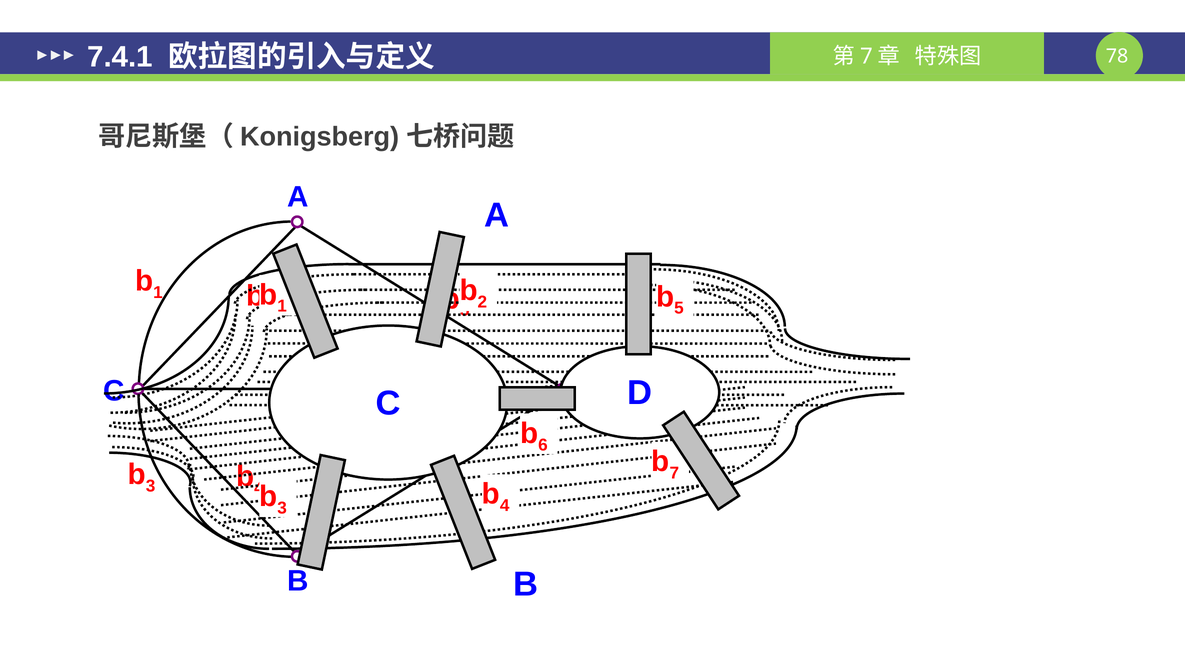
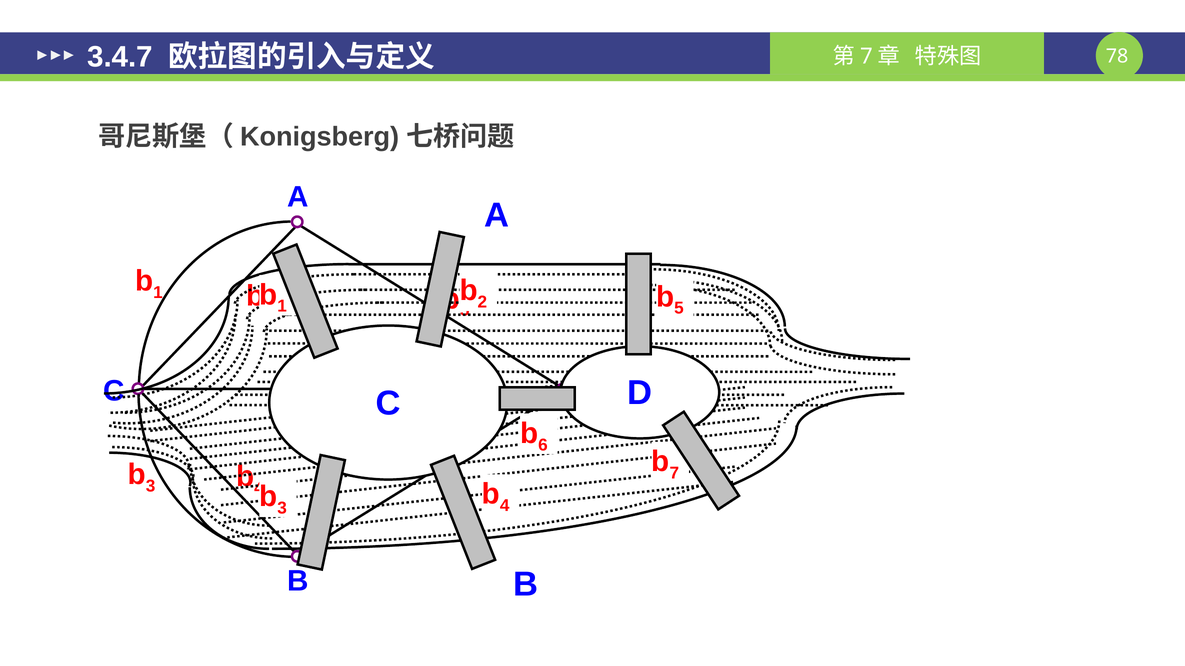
7.4.1: 7.4.1 -> 3.4.7
